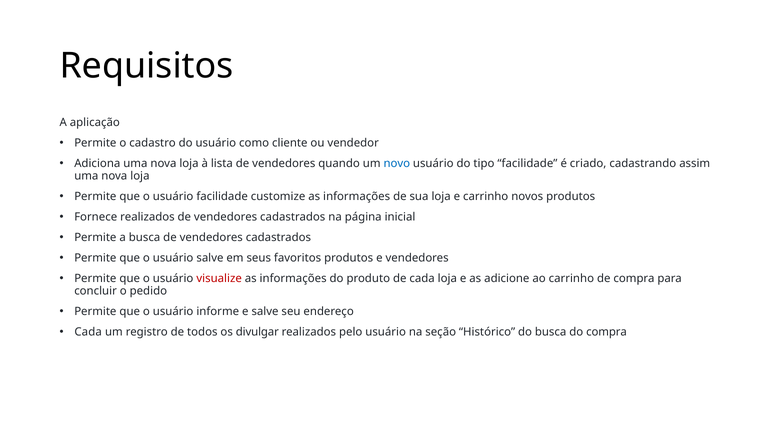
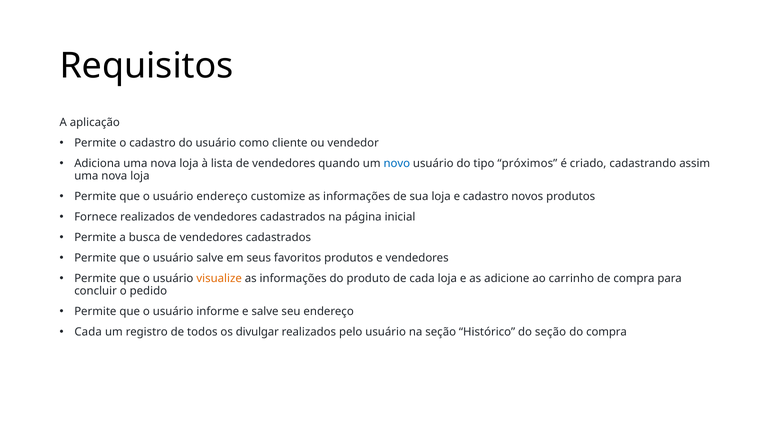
tipo facilidade: facilidade -> próximos
usuário facilidade: facilidade -> endereço
e carrinho: carrinho -> cadastro
visualize colour: red -> orange
do busca: busca -> seção
